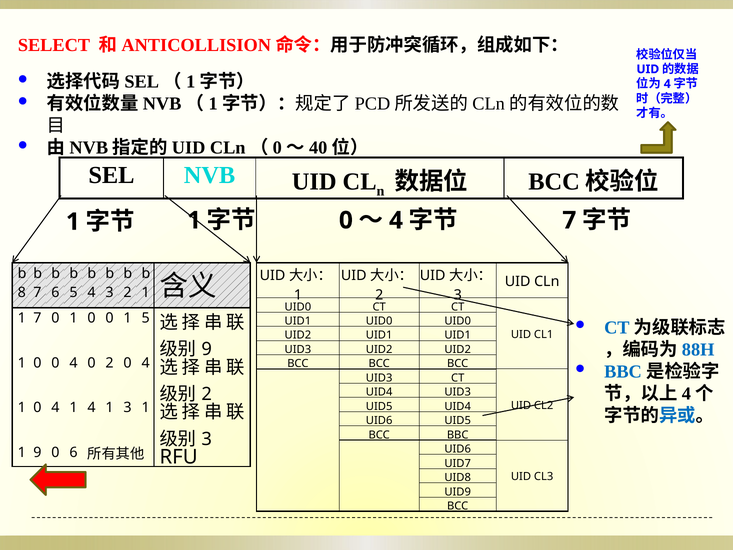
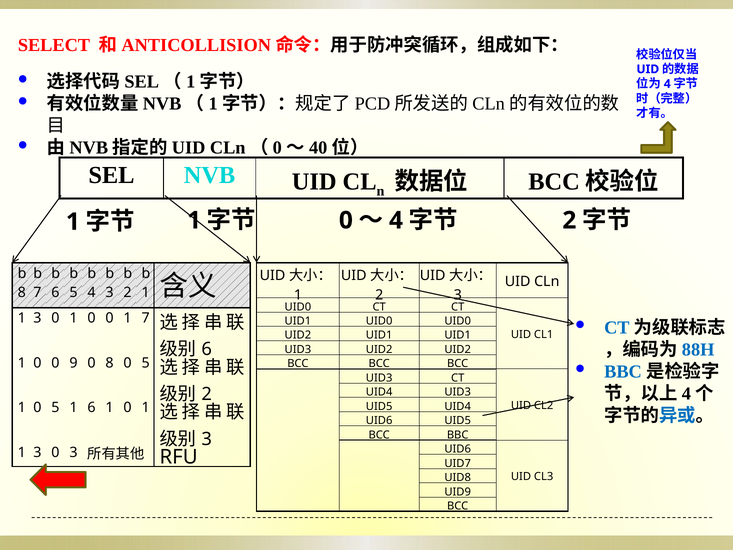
7 at (569, 220): 7 -> 2
7 at (37, 318): 7 -> 3
1 5: 5 -> 7
9 at (207, 349): 9 -> 6
0 0 4: 4 -> 9
0 2: 2 -> 8
4 at (146, 363): 4 -> 5
1 0 4: 4 -> 5
1 4: 4 -> 6
3 at (128, 408): 3 -> 0
9 at (37, 452): 9 -> 3
0 6: 6 -> 3
